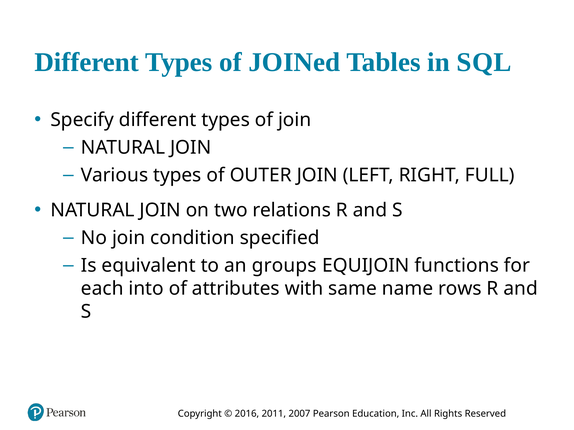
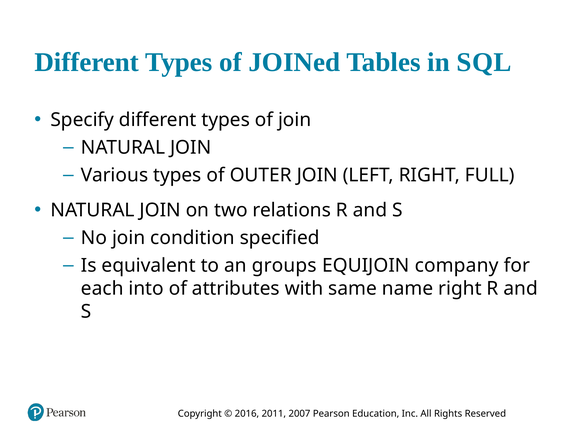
functions: functions -> company
name rows: rows -> right
